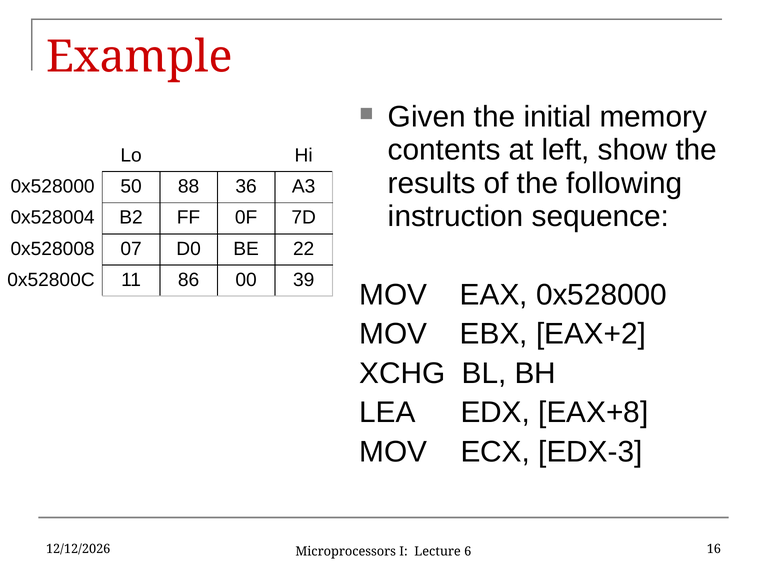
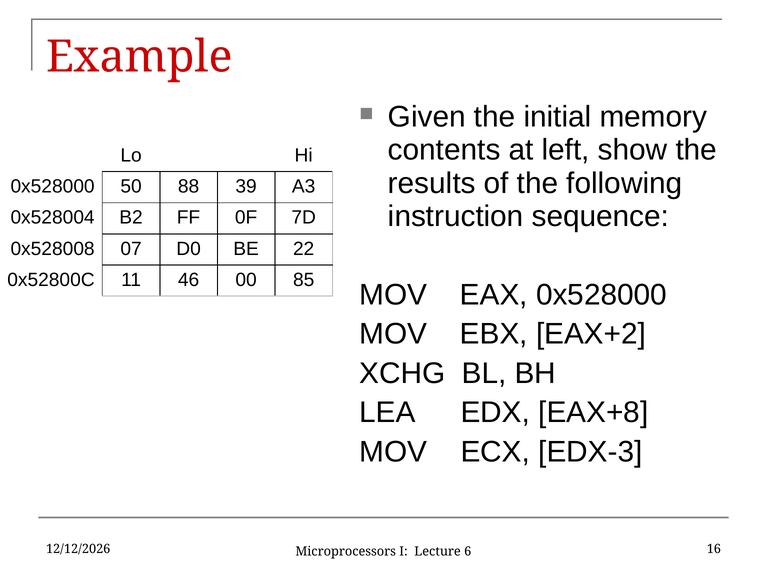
36: 36 -> 39
86: 86 -> 46
39: 39 -> 85
